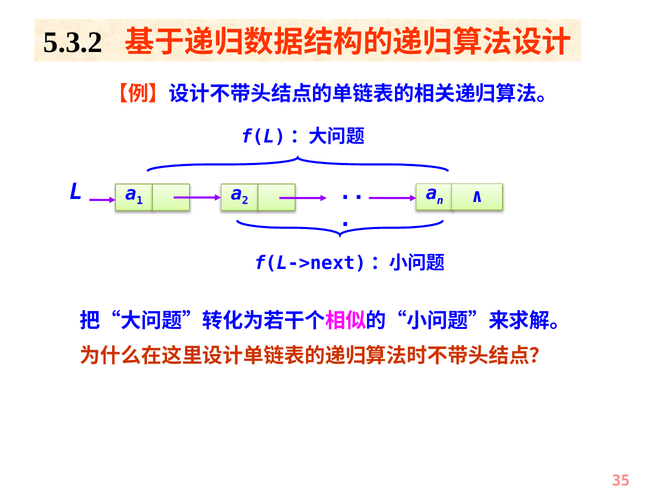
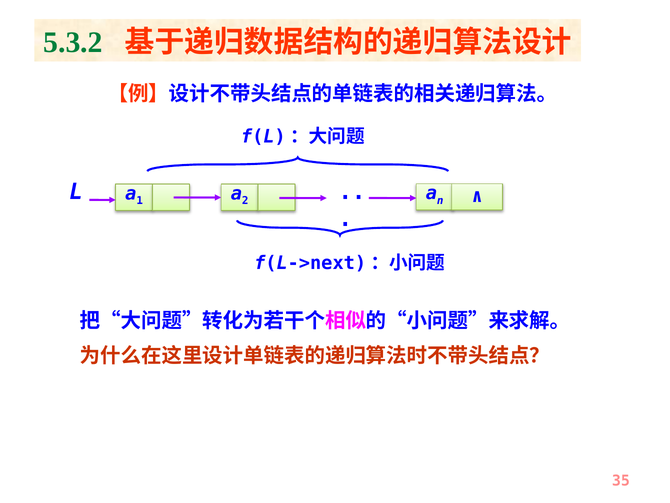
5.3.2 colour: black -> green
